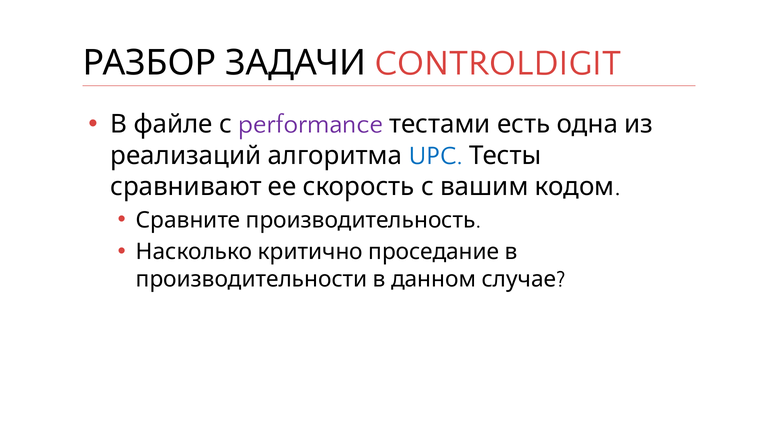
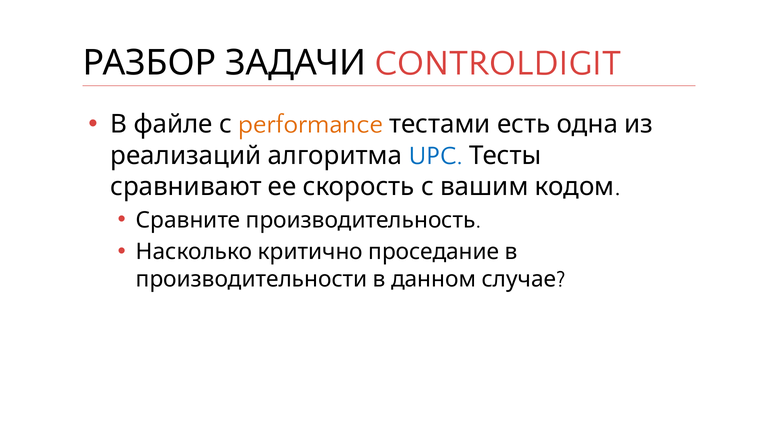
performance colour: purple -> orange
